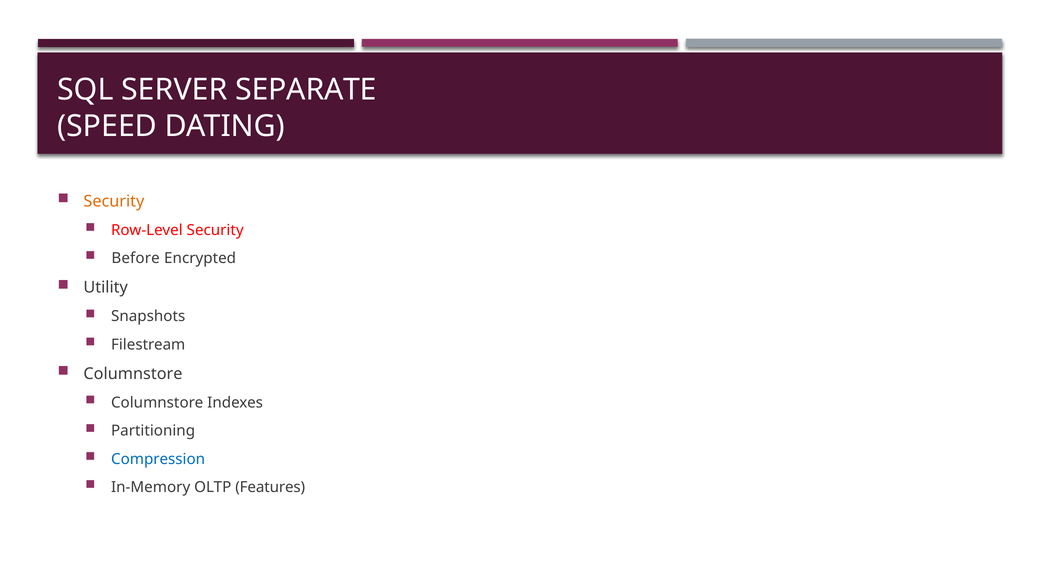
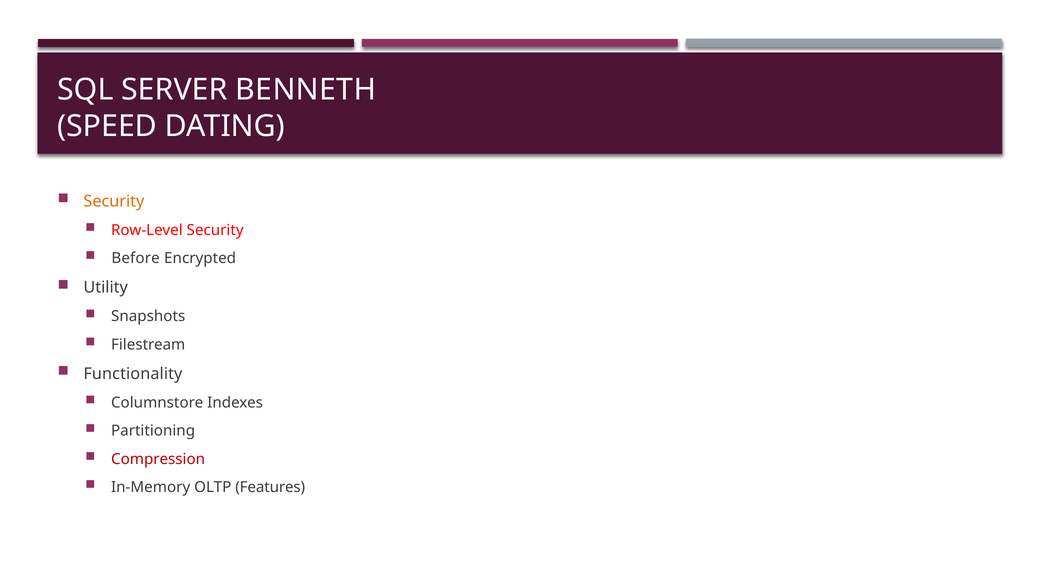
SEPARATE: SEPARATE -> BENNETH
Columnstore at (133, 374): Columnstore -> Functionality
Compression colour: blue -> red
